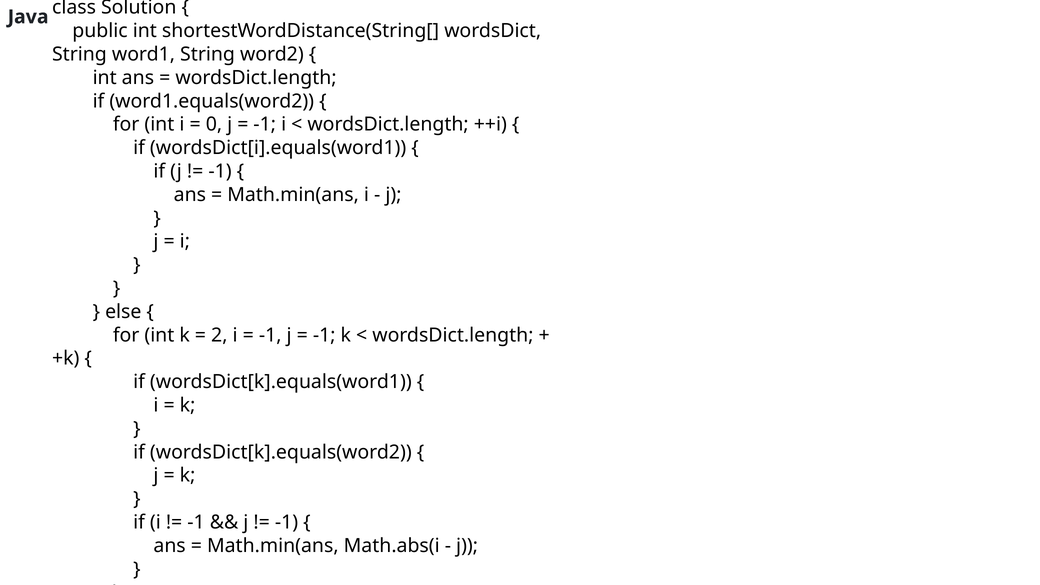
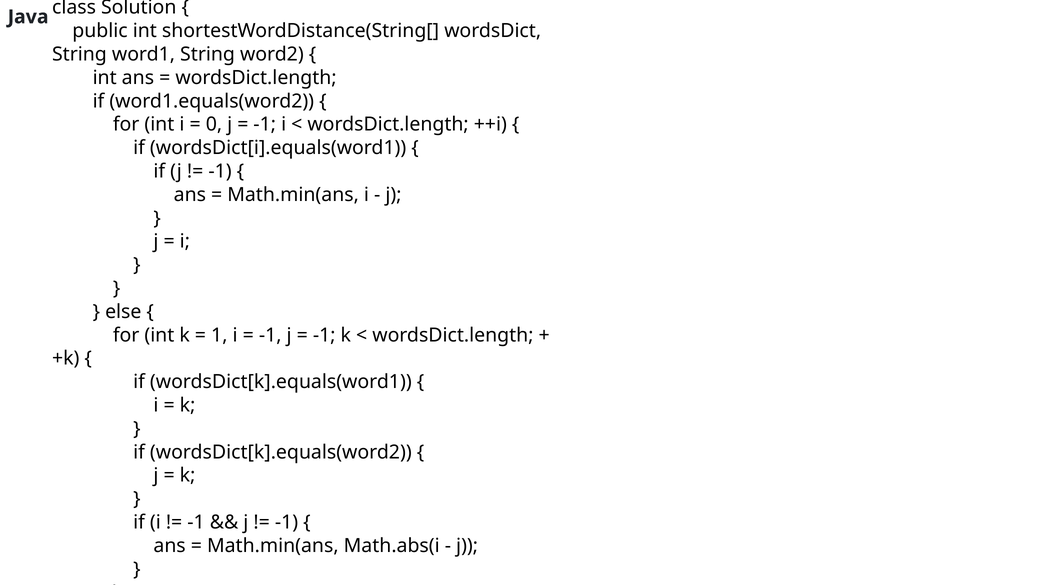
2: 2 -> 1
